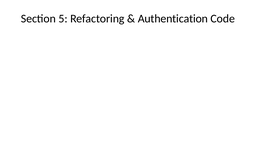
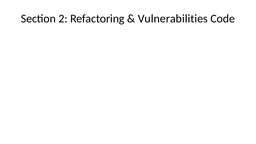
5: 5 -> 2
Authentication: Authentication -> Vulnerabilities
